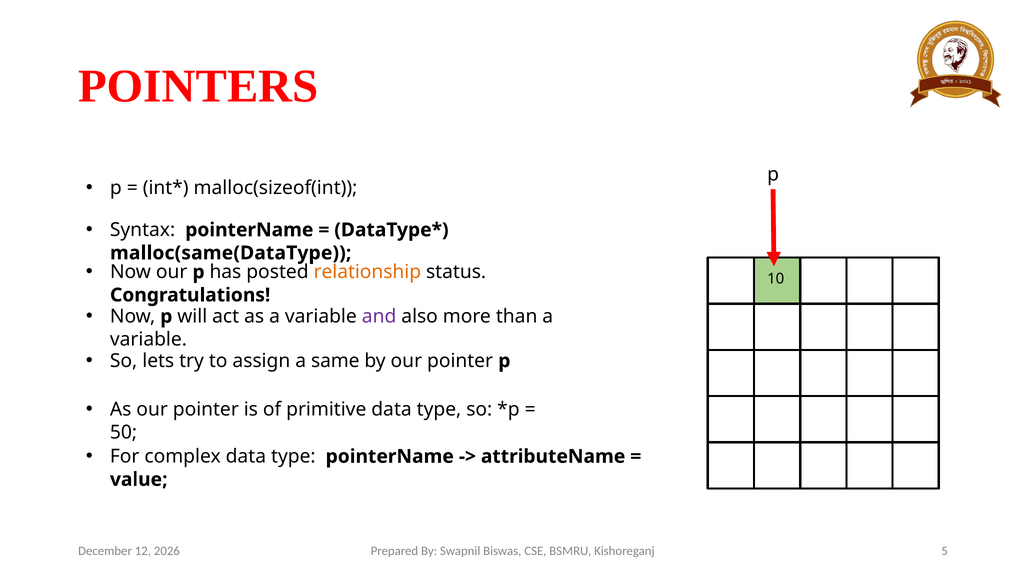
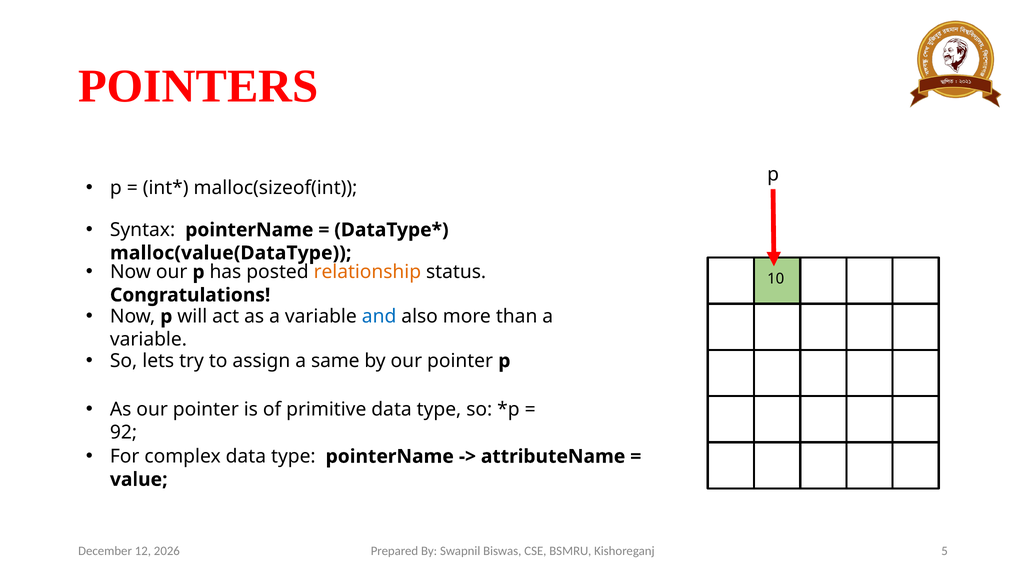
malloc(same(DataType: malloc(same(DataType -> malloc(value(DataType
and colour: purple -> blue
50: 50 -> 92
